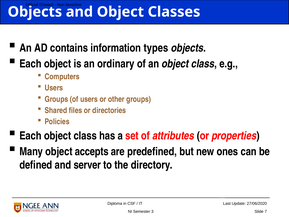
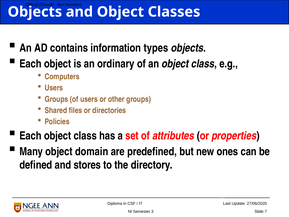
accepts: accepts -> domain
server: server -> stores
